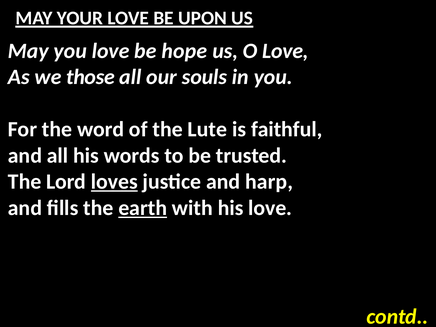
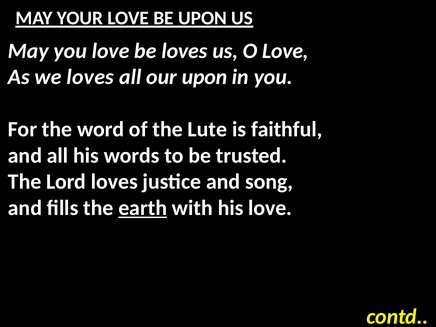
be hope: hope -> loves
we those: those -> loves
our souls: souls -> upon
loves at (114, 182) underline: present -> none
harp: harp -> song
